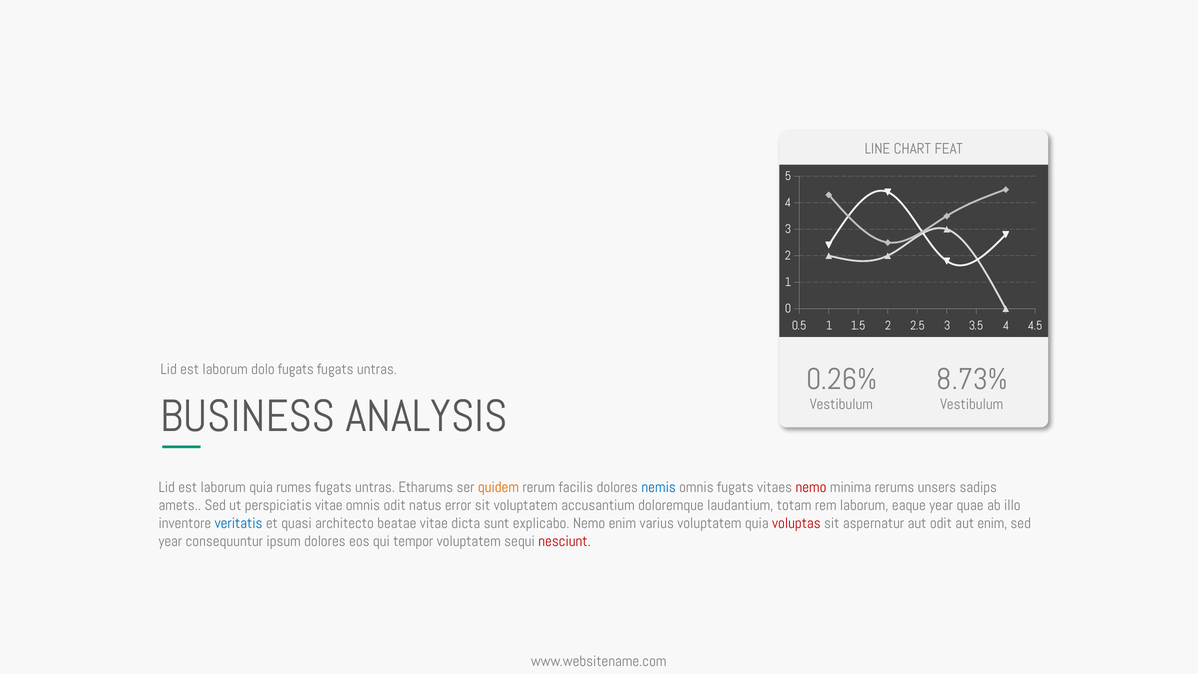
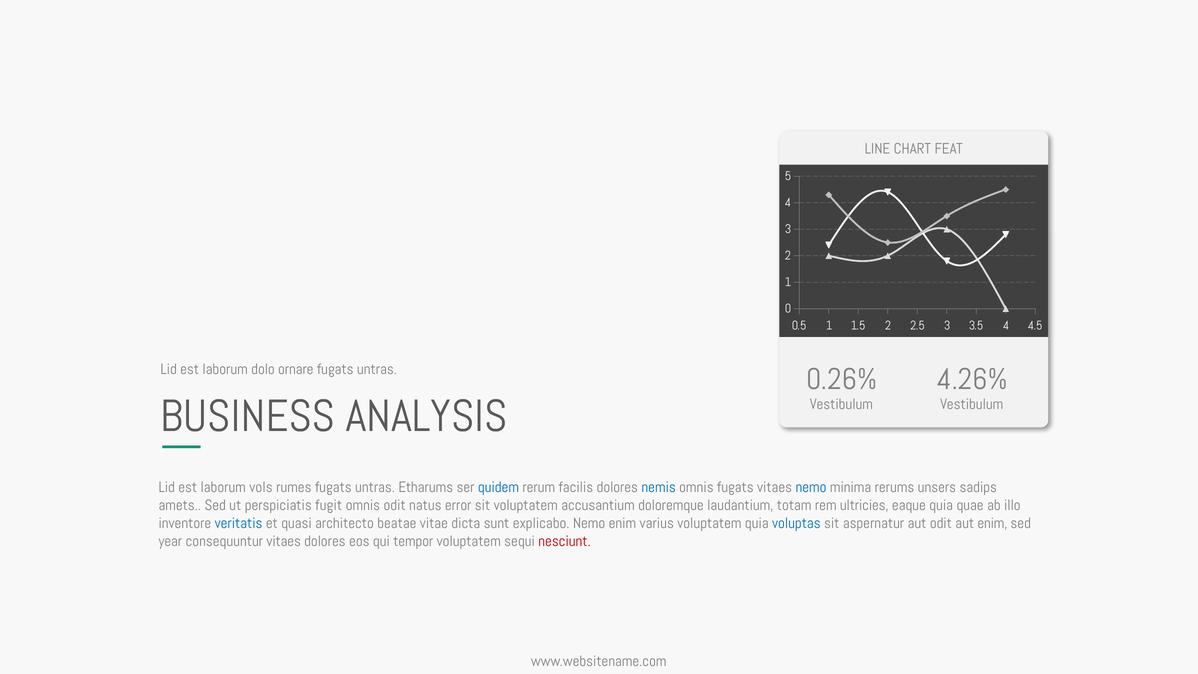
dolo fugats: fugats -> ornare
8.73%: 8.73% -> 4.26%
laborum quia: quia -> vols
quidem colour: orange -> blue
nemo at (811, 487) colour: red -> blue
perspiciatis vitae: vitae -> fugit
rem laborum: laborum -> ultricies
eaque year: year -> quia
voluptas colour: red -> blue
consequuntur ipsum: ipsum -> vitaes
